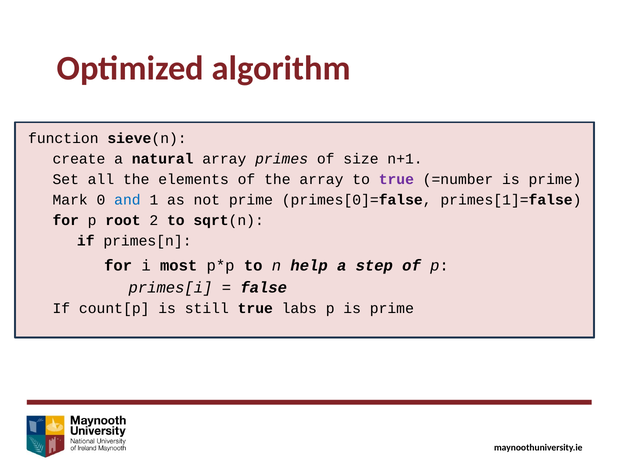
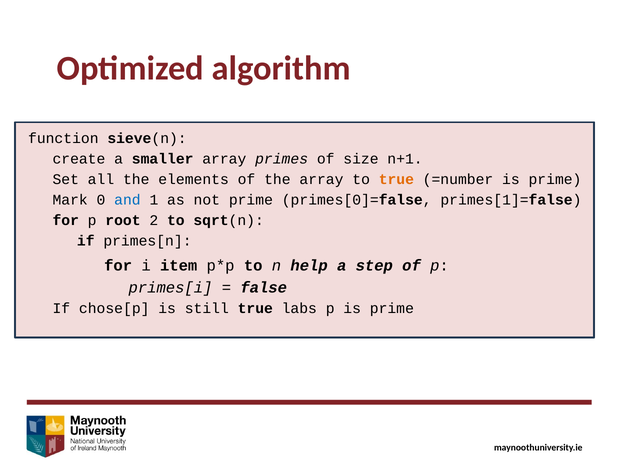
natural: natural -> smaller
true at (396, 179) colour: purple -> orange
most: most -> item
count[p: count[p -> chose[p
